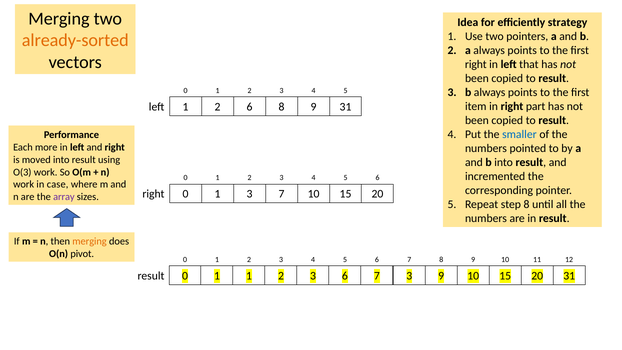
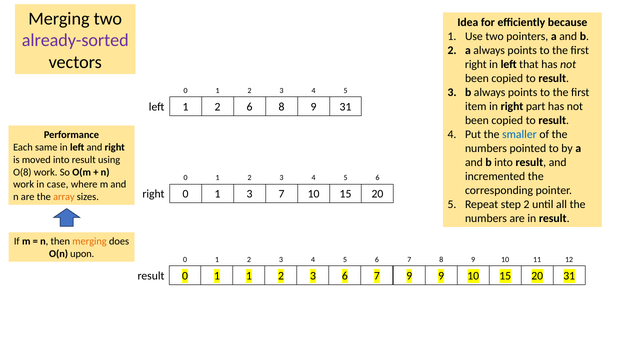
strategy: strategy -> because
already-sorted colour: orange -> purple
more: more -> same
O(3: O(3 -> O(8
array colour: purple -> orange
step 8: 8 -> 2
pivot: pivot -> upon
3 at (409, 276): 3 -> 9
